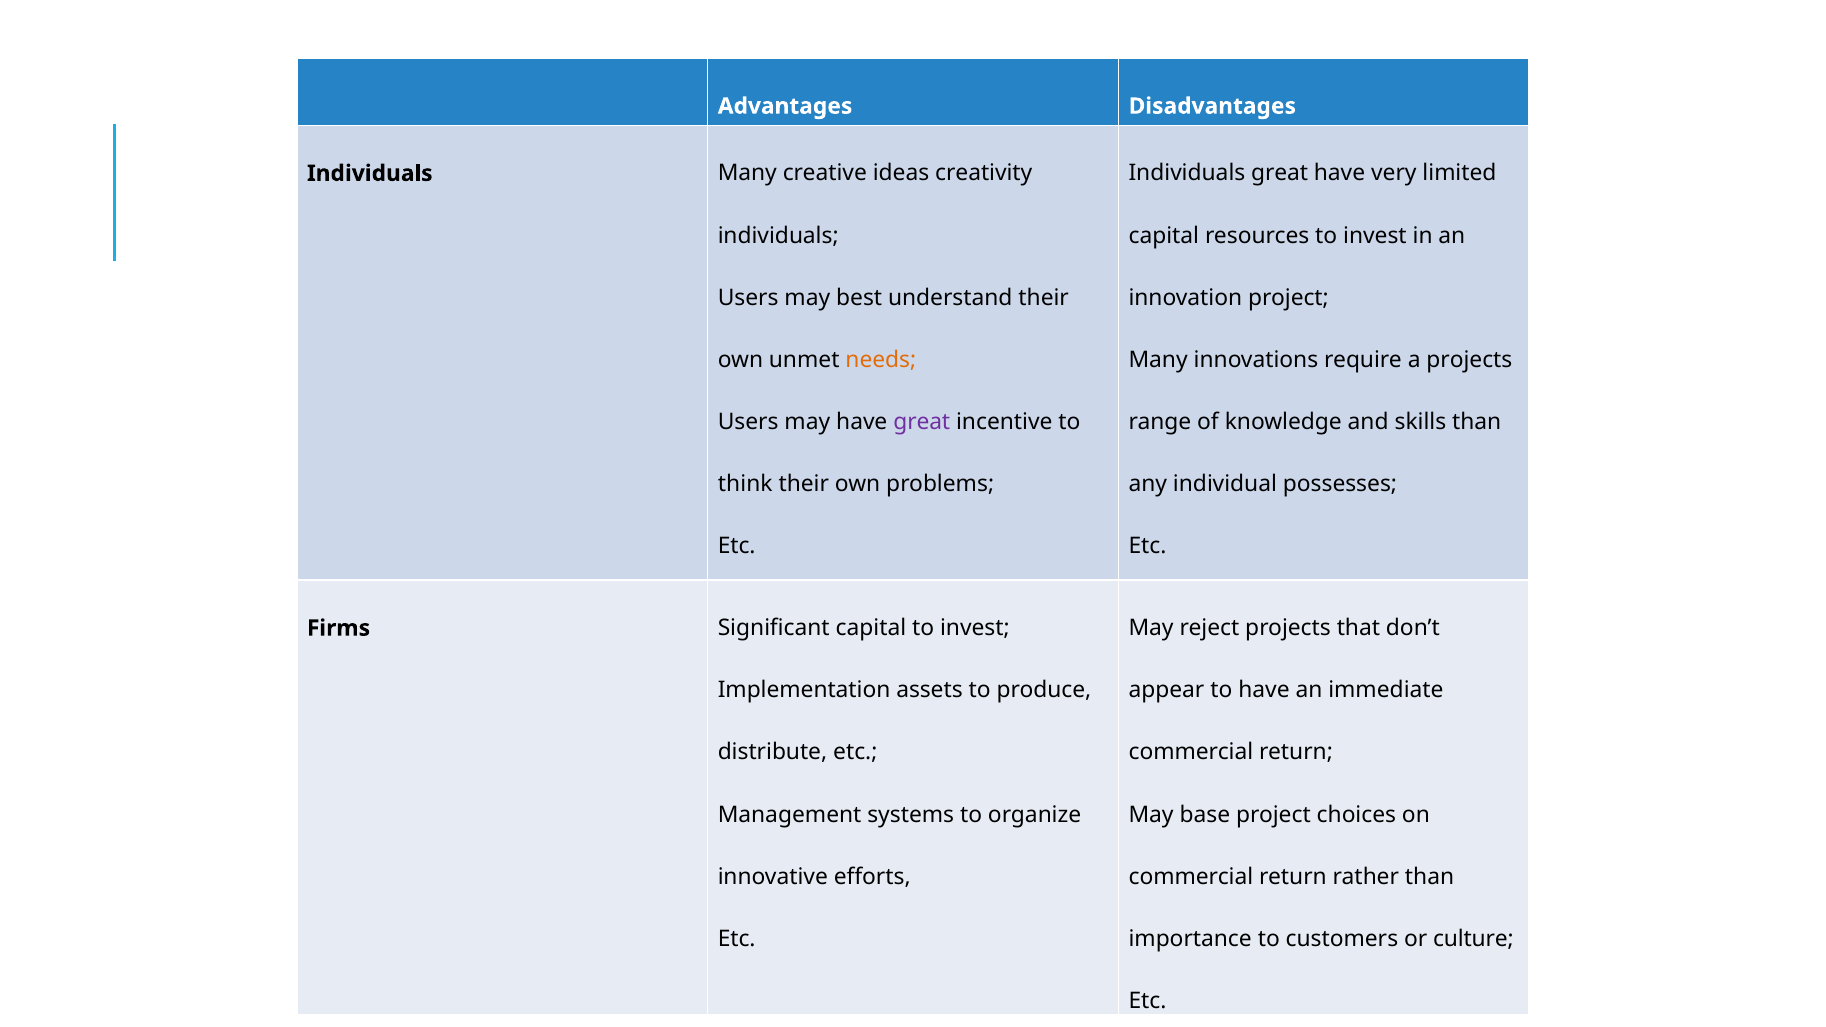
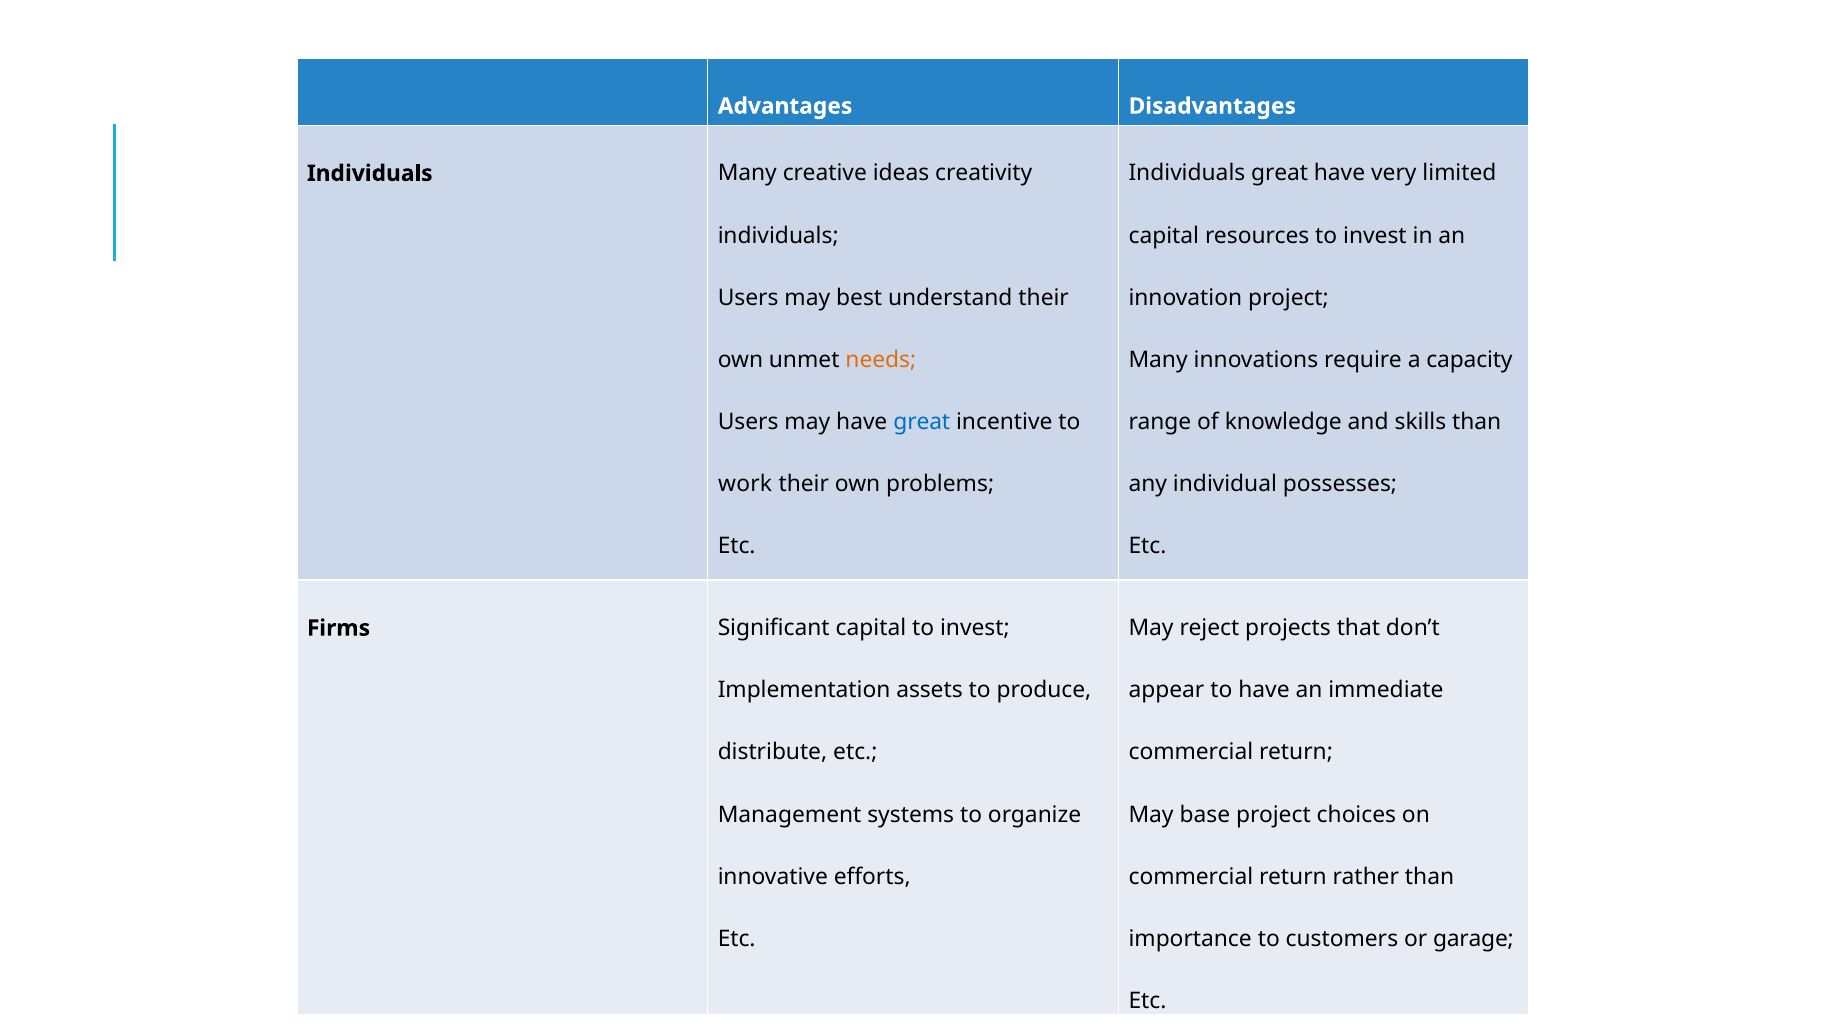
a projects: projects -> capacity
great at (922, 422) colour: purple -> blue
think: think -> work
culture: culture -> garage
